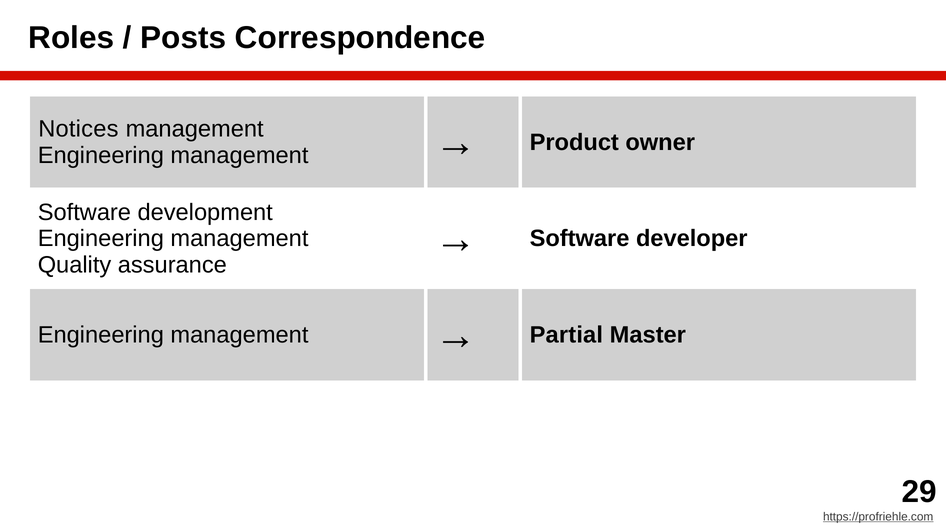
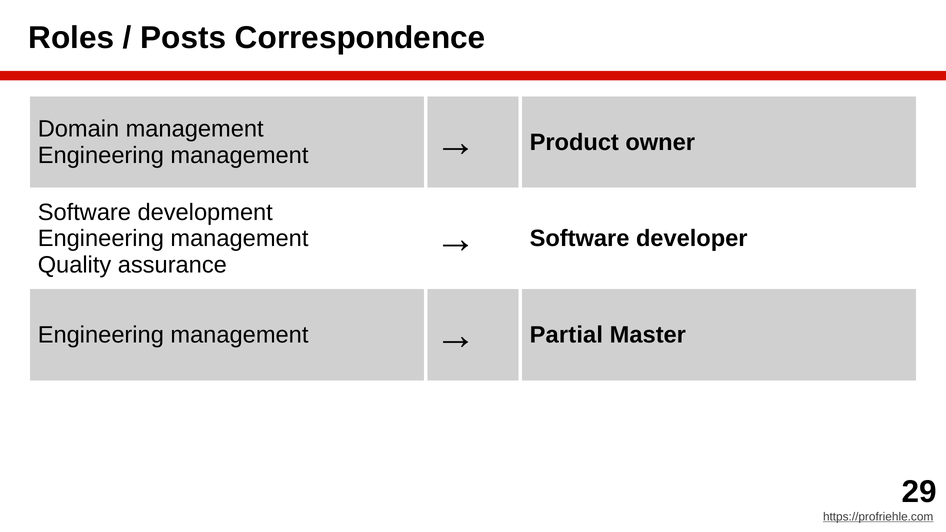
Notices: Notices -> Domain
